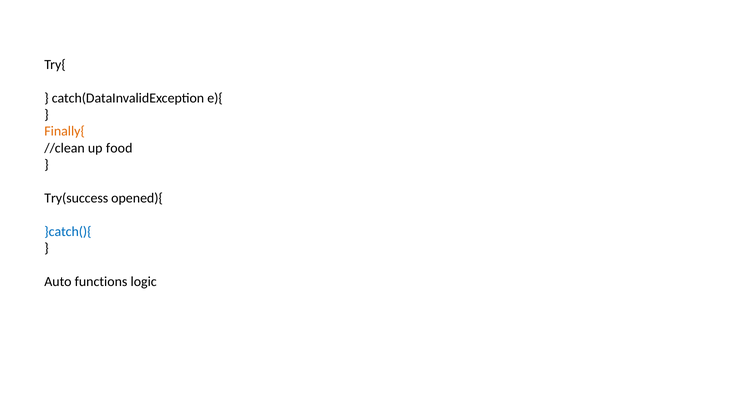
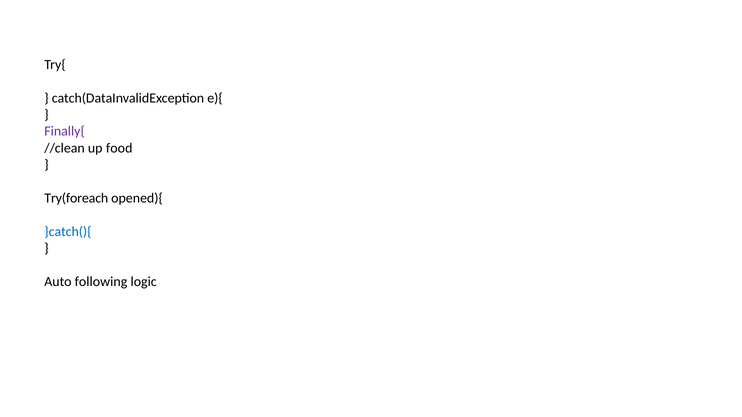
Finally{ colour: orange -> purple
Try(success: Try(success -> Try(foreach
functions: functions -> following
